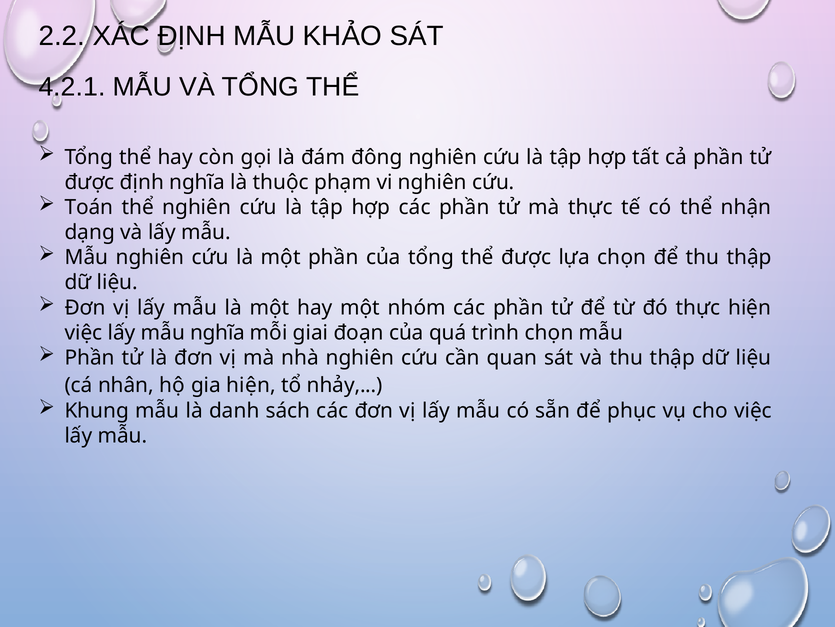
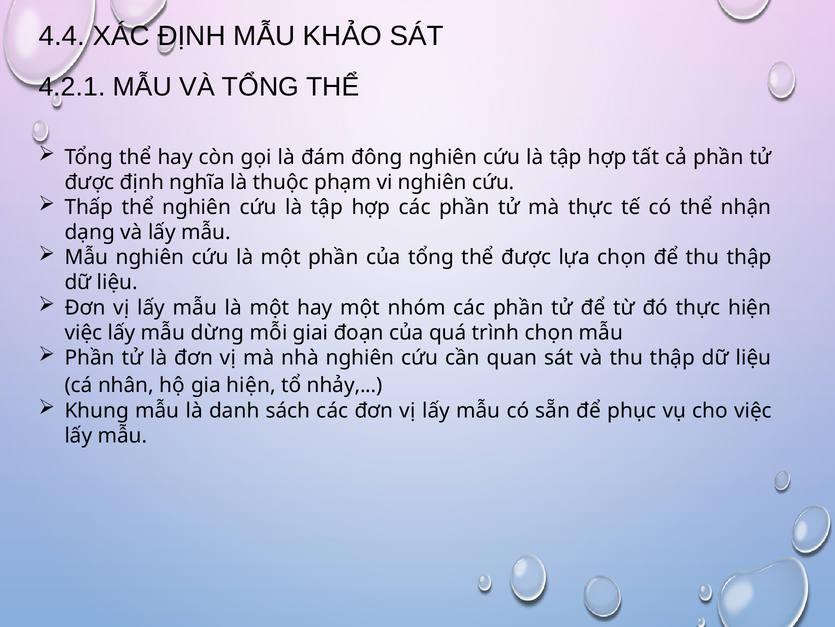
2.2: 2.2 -> 4.4
Toán: Toán -> Thấp
mẫu nghĩa: nghĩa -> dừng
